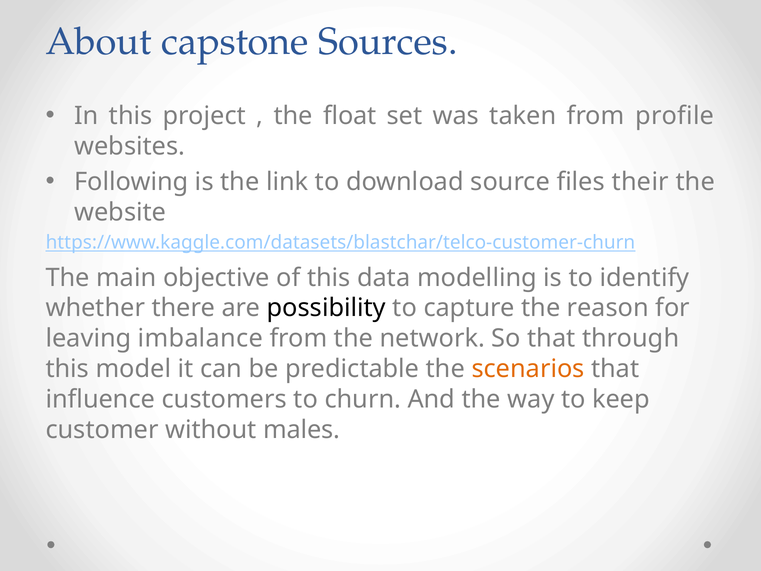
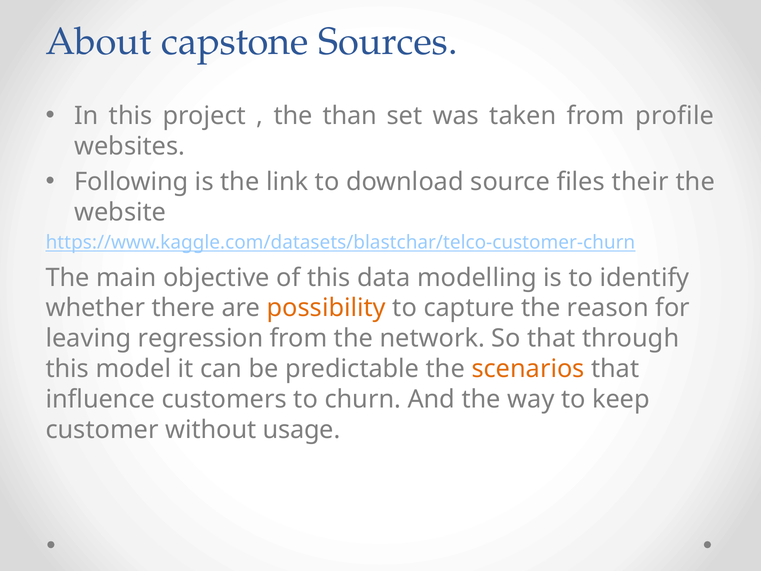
float: float -> than
possibility colour: black -> orange
imbalance: imbalance -> regression
males: males -> usage
